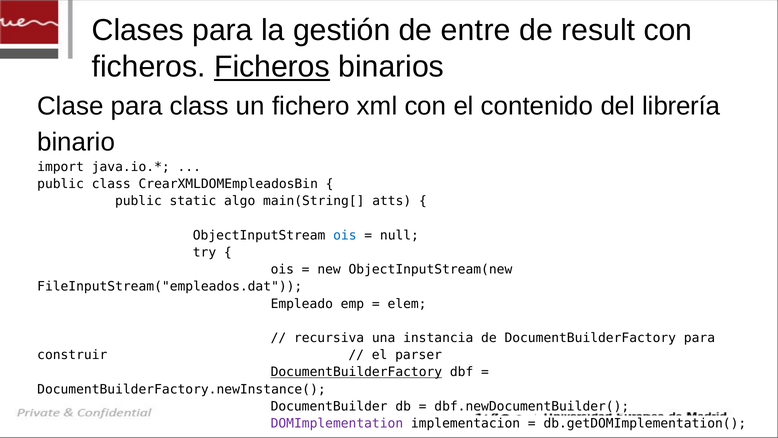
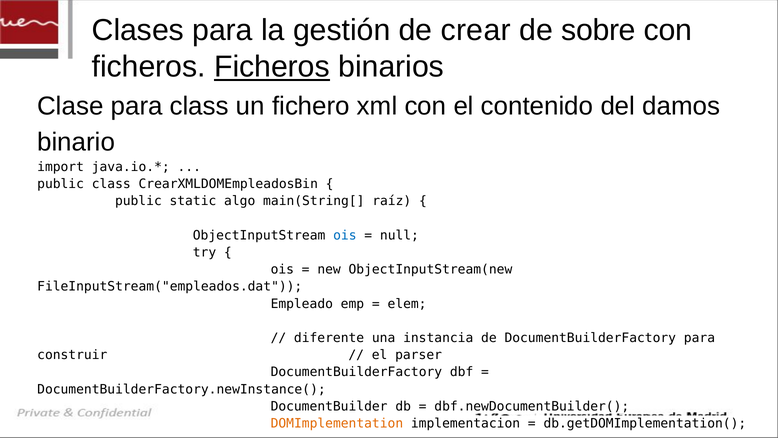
entre: entre -> crear
result: result -> sobre
librería: librería -> damos
atts: atts -> raíz
recursiva: recursiva -> diferente
DocumentBuilderFactory at (356, 372) underline: present -> none
DOMImplementation colour: purple -> orange
